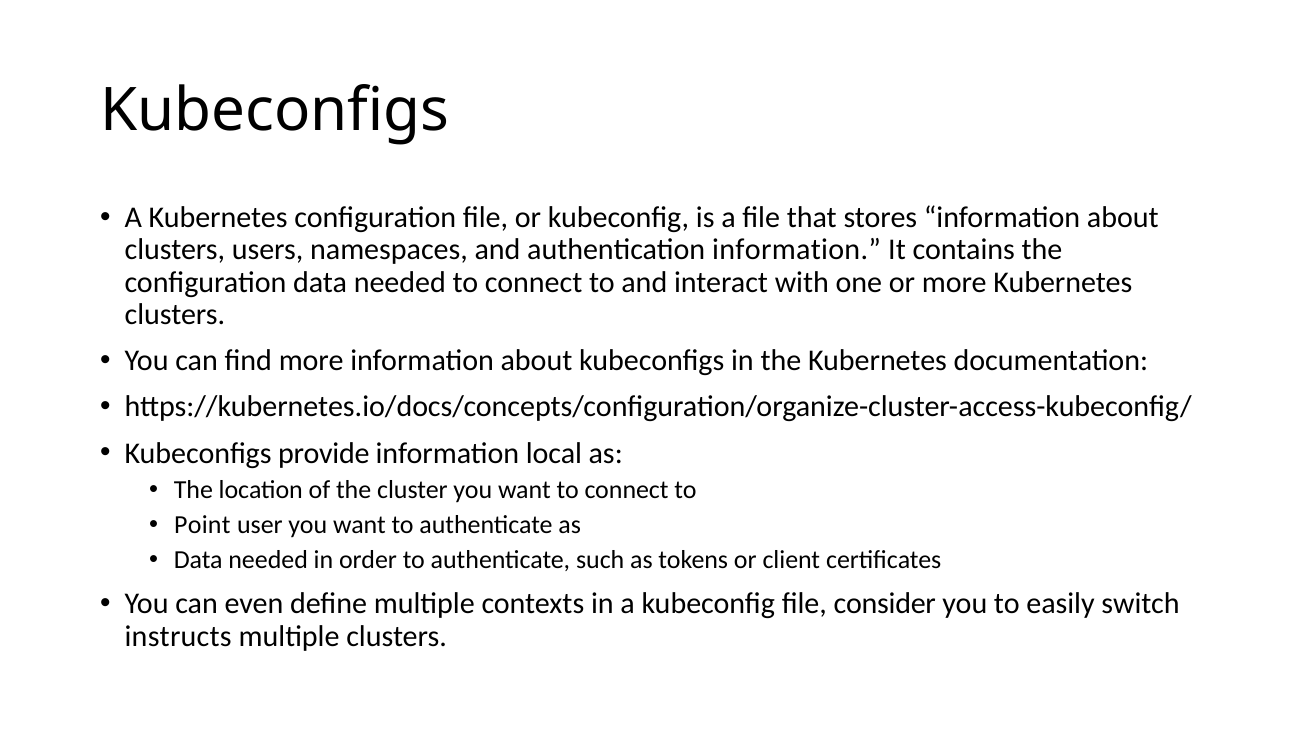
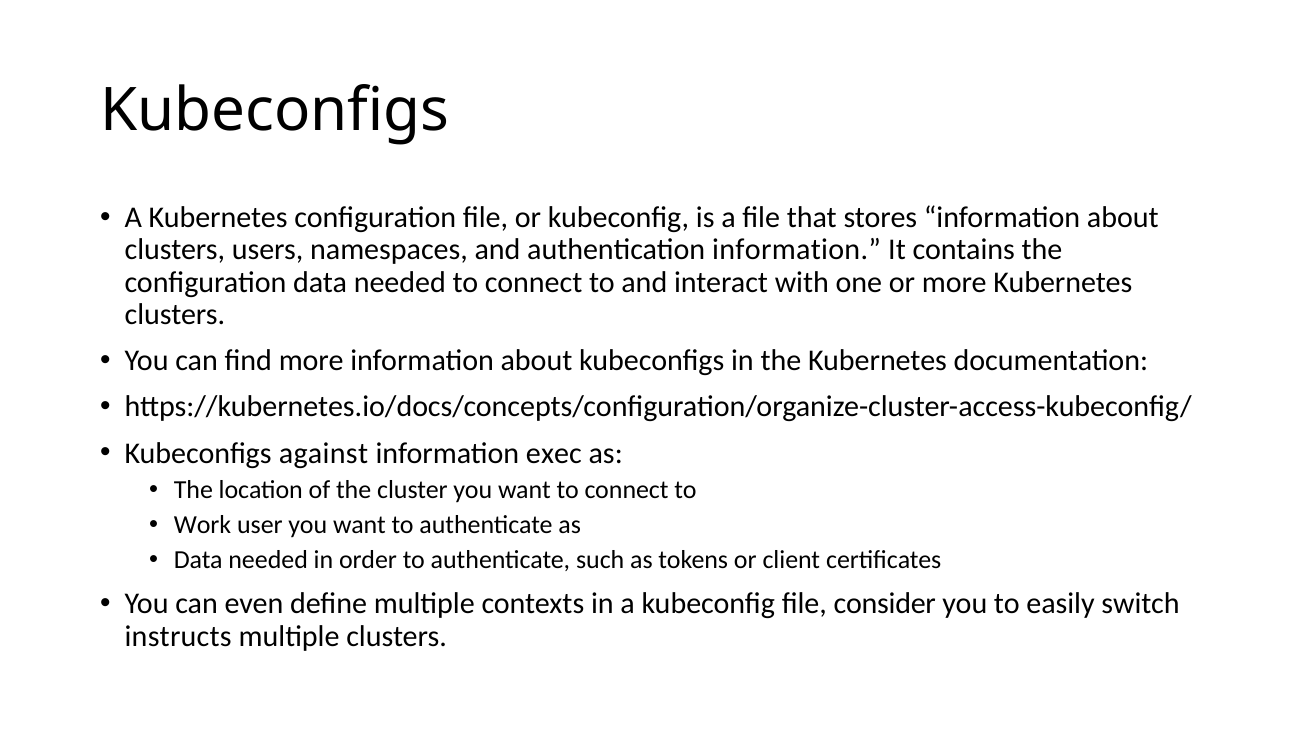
provide: provide -> against
local: local -> exec
Point: Point -> Work
